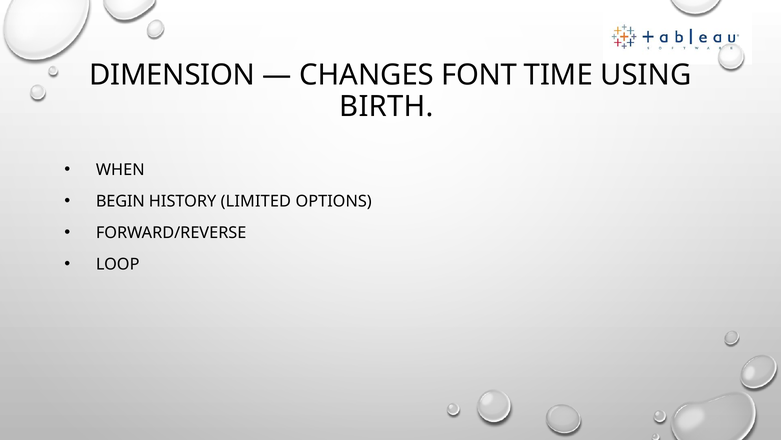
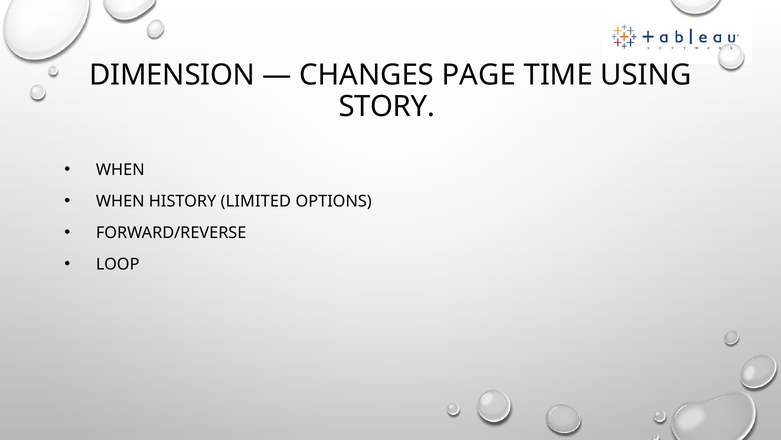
FONT: FONT -> PAGE
BIRTH: BIRTH -> STORY
BEGIN at (120, 201): BEGIN -> WHEN
